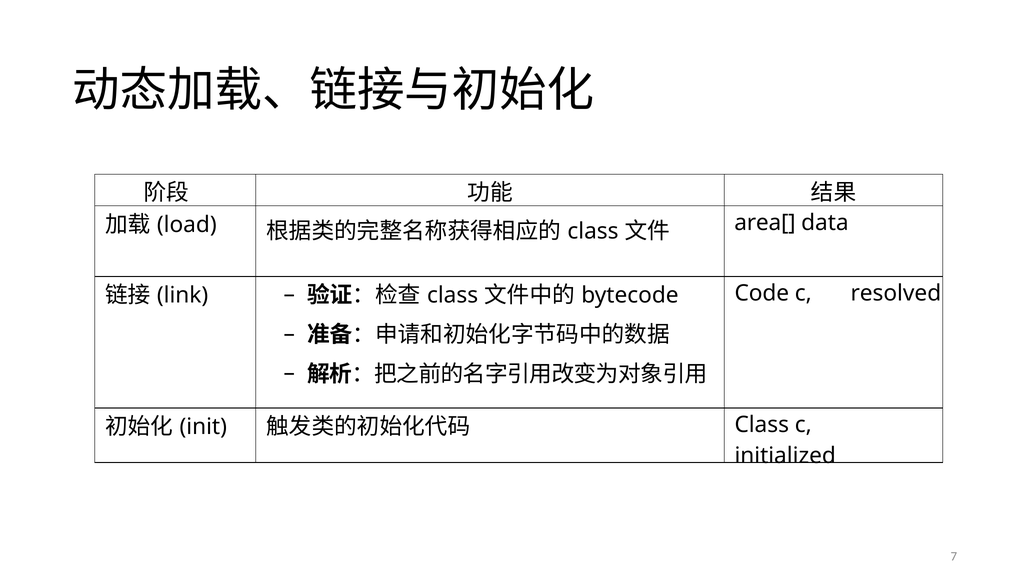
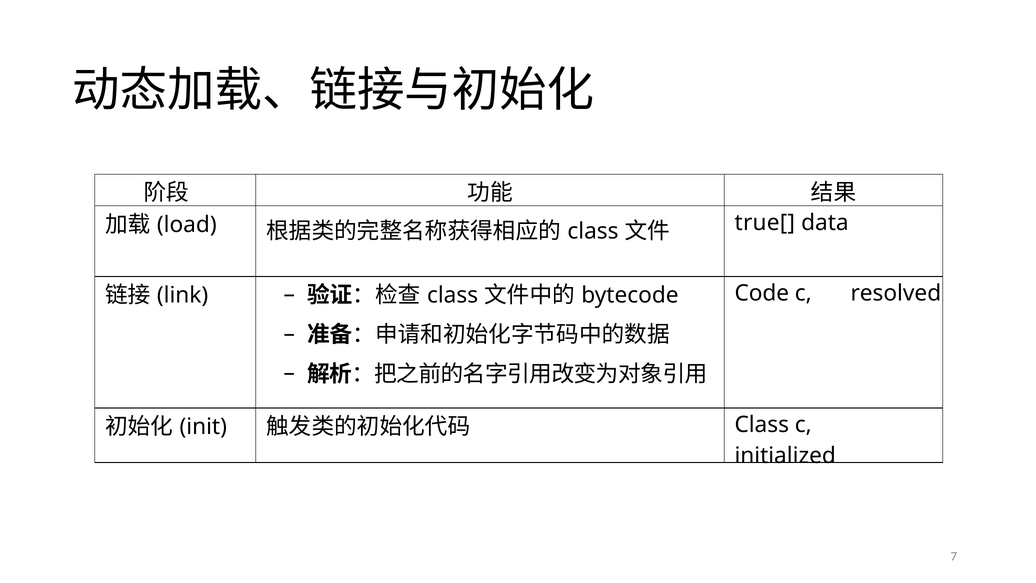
area[: area[ -> true[
